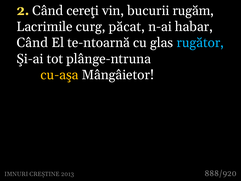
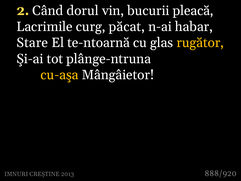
cereţi: cereţi -> dorul
rugăm: rugăm -> pleacă
Când at (32, 43): Când -> Stare
rugător colour: light blue -> yellow
